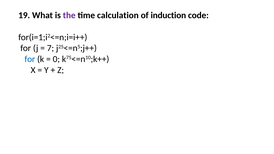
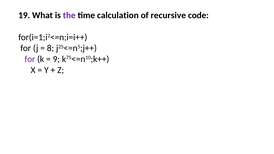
induction: induction -> recursive
7: 7 -> 8
for at (30, 59) colour: blue -> purple
0: 0 -> 9
